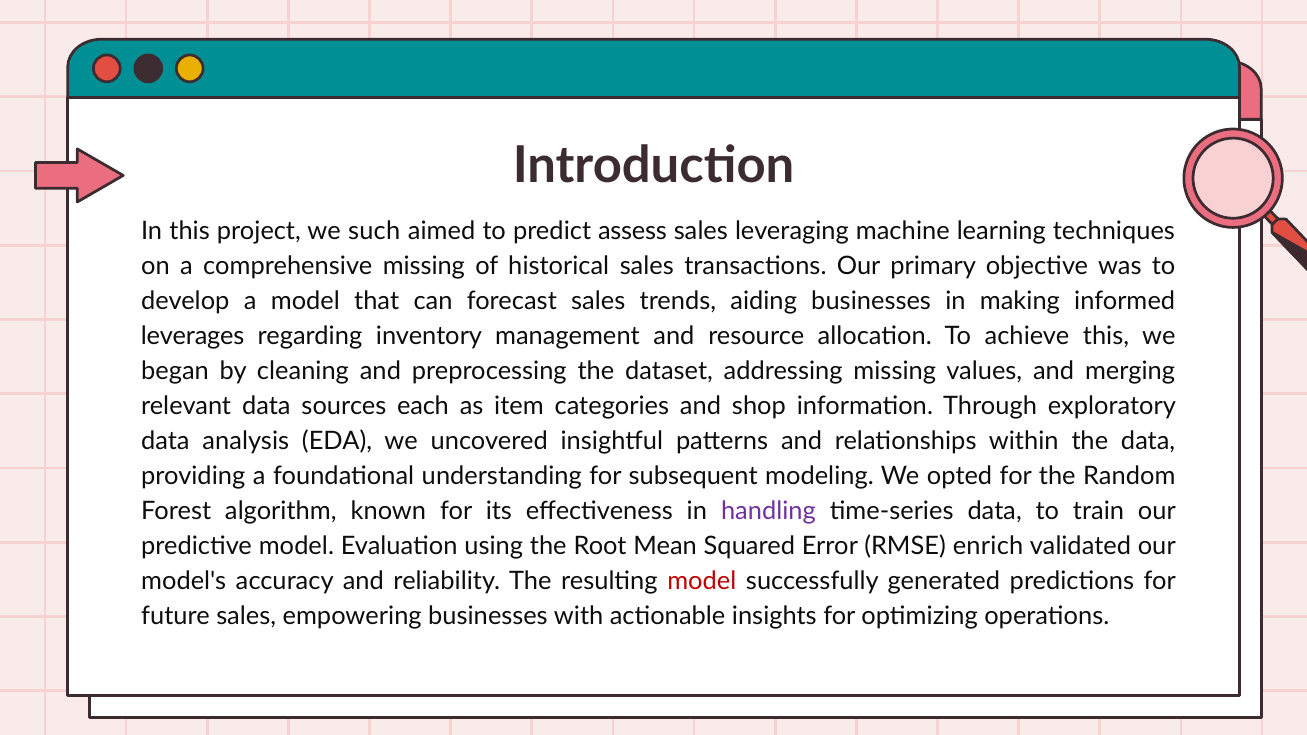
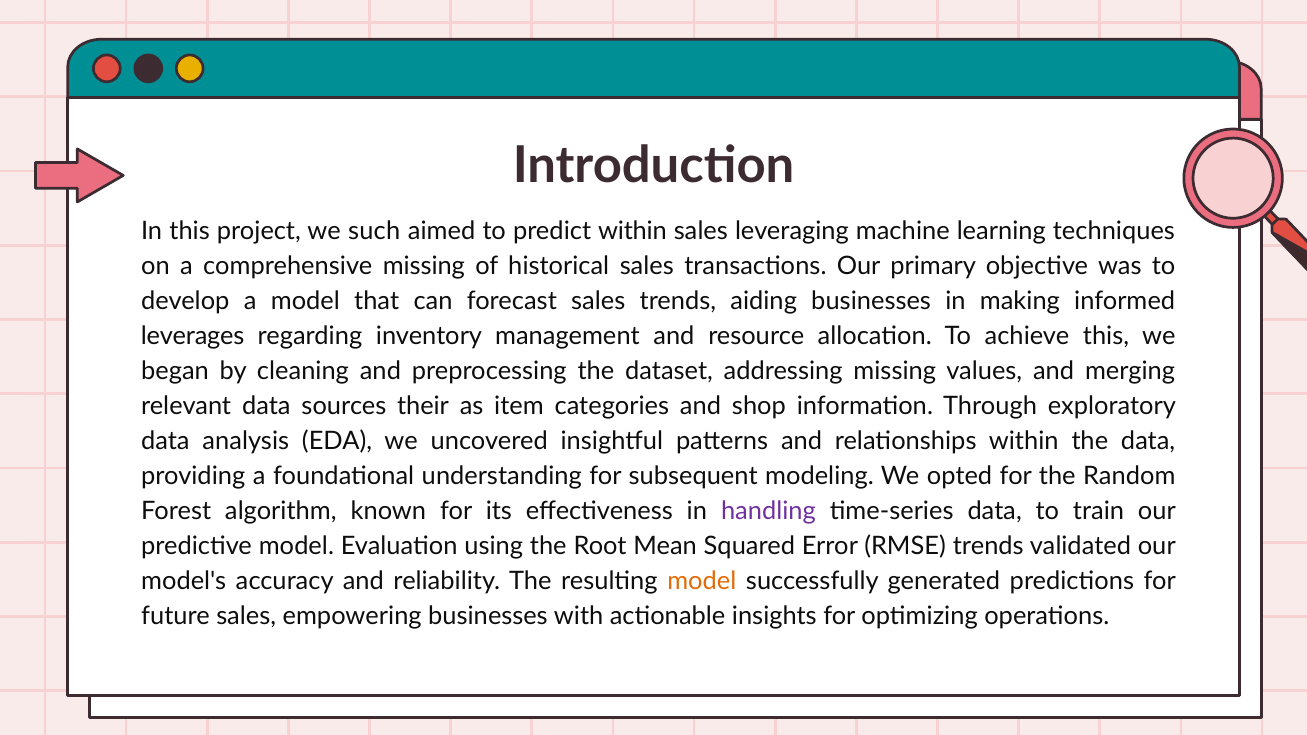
predict assess: assess -> within
each: each -> their
RMSE enrich: enrich -> trends
model at (702, 582) colour: red -> orange
